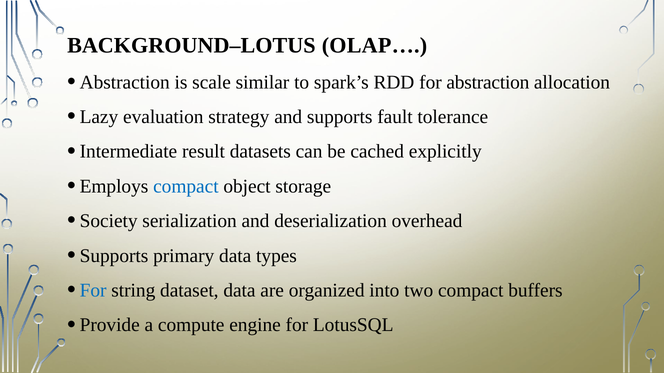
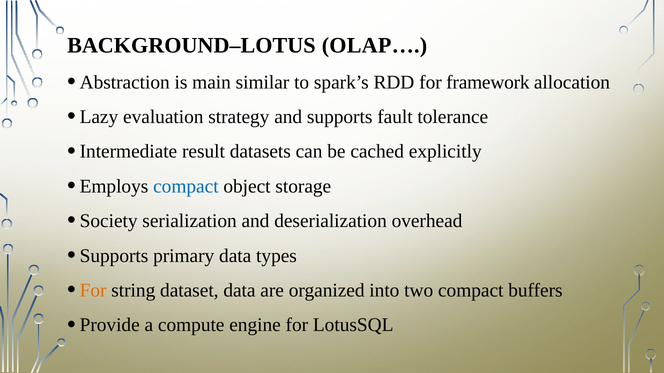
scale: scale -> main
for abstraction: abstraction -> framework
For at (93, 291) colour: blue -> orange
